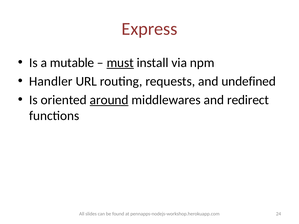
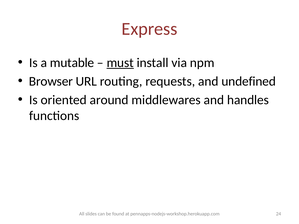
Handler: Handler -> Browser
around underline: present -> none
redirect: redirect -> handles
